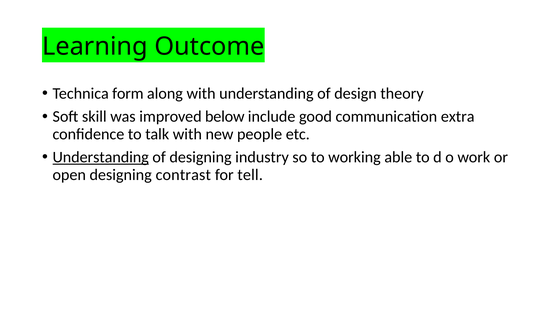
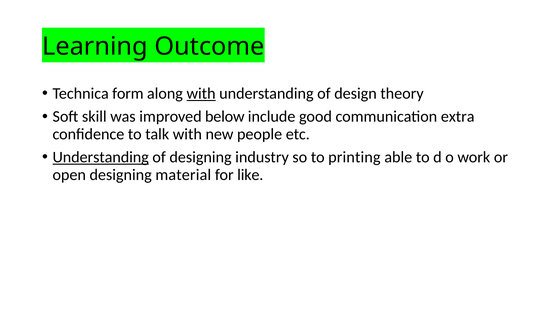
with at (201, 93) underline: none -> present
working: working -> printing
contrast: contrast -> material
tell: tell -> like
